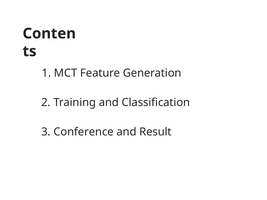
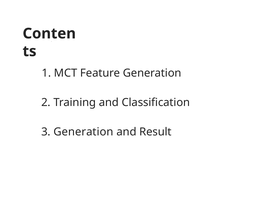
3 Conference: Conference -> Generation
